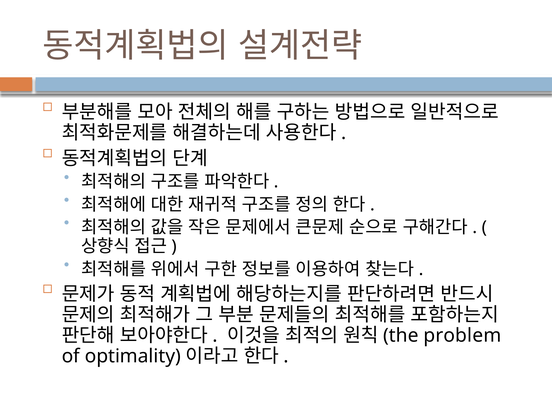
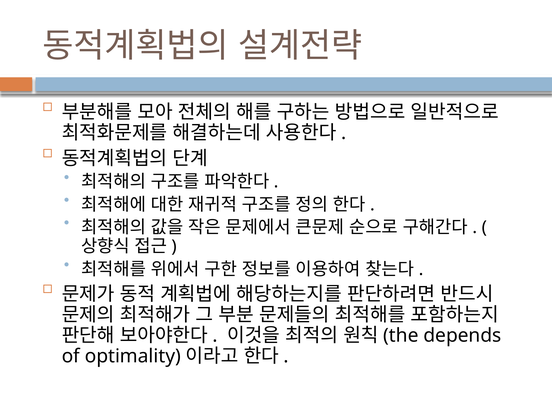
problem: problem -> depends
